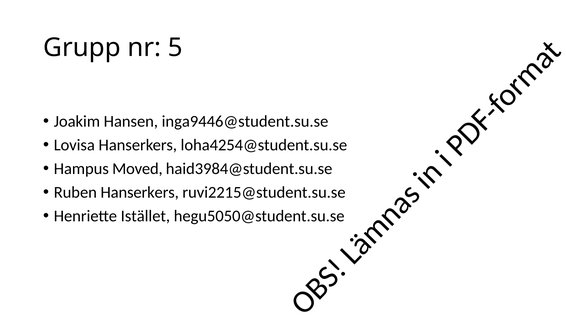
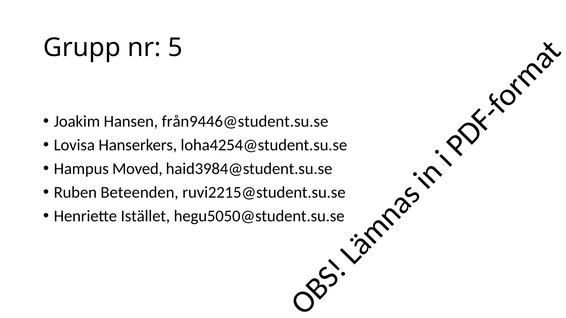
inga9446@student.su.se: inga9446@student.su.se -> från9446@student.su.se
Ruben Hanserkers: Hanserkers -> Beteenden
